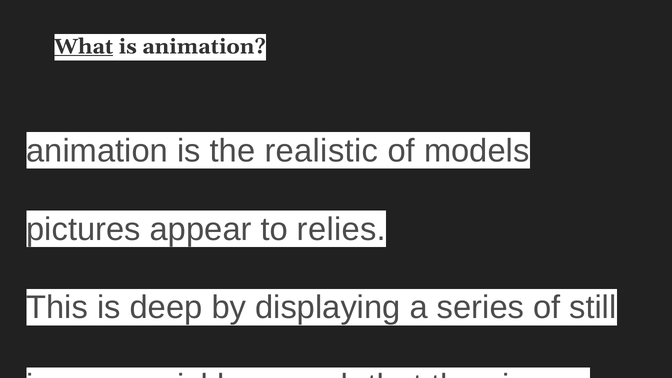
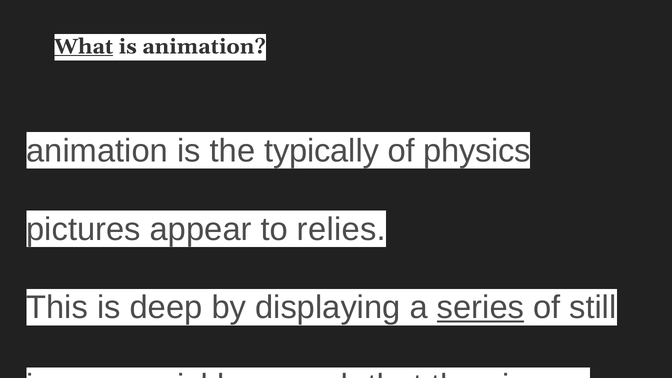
realistic: realistic -> typically
models: models -> physics
series underline: none -> present
